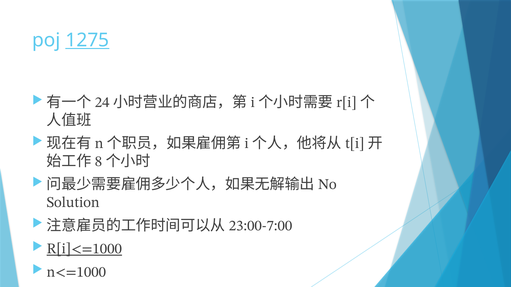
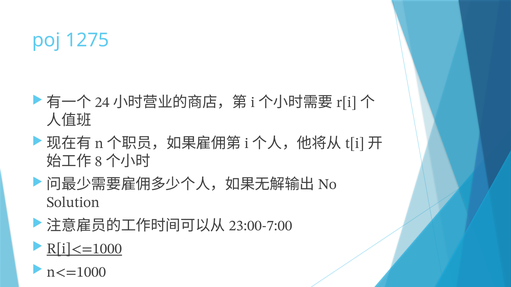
1275 underline: present -> none
